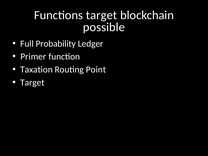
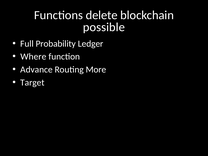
Functions target: target -> delete
Primer: Primer -> Where
Taxation: Taxation -> Advance
Point: Point -> More
